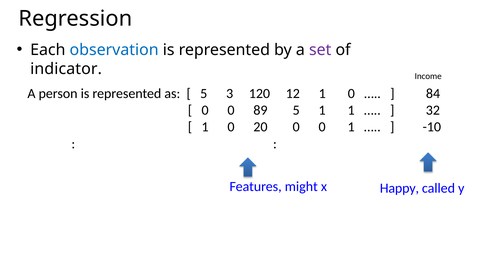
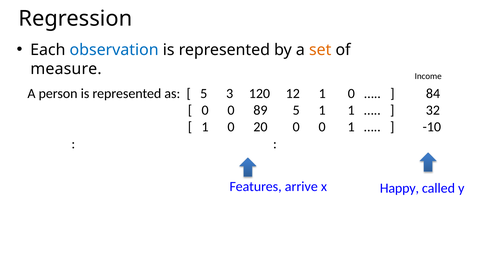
set colour: purple -> orange
indicator: indicator -> measure
might: might -> arrive
